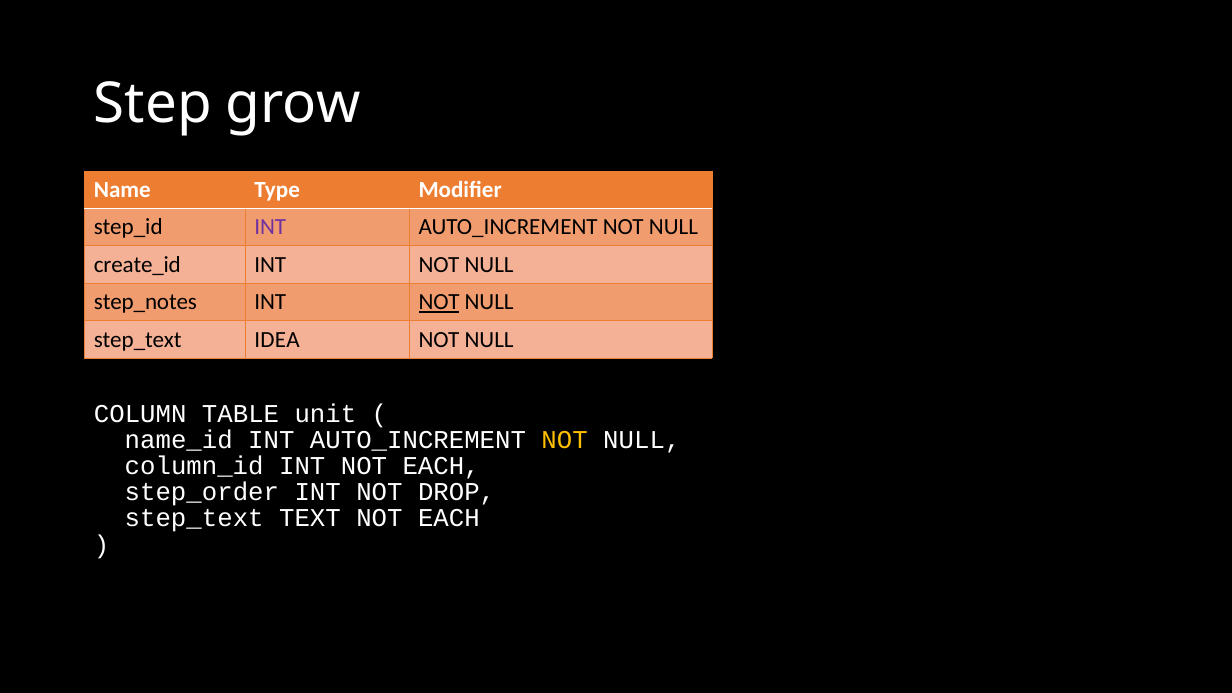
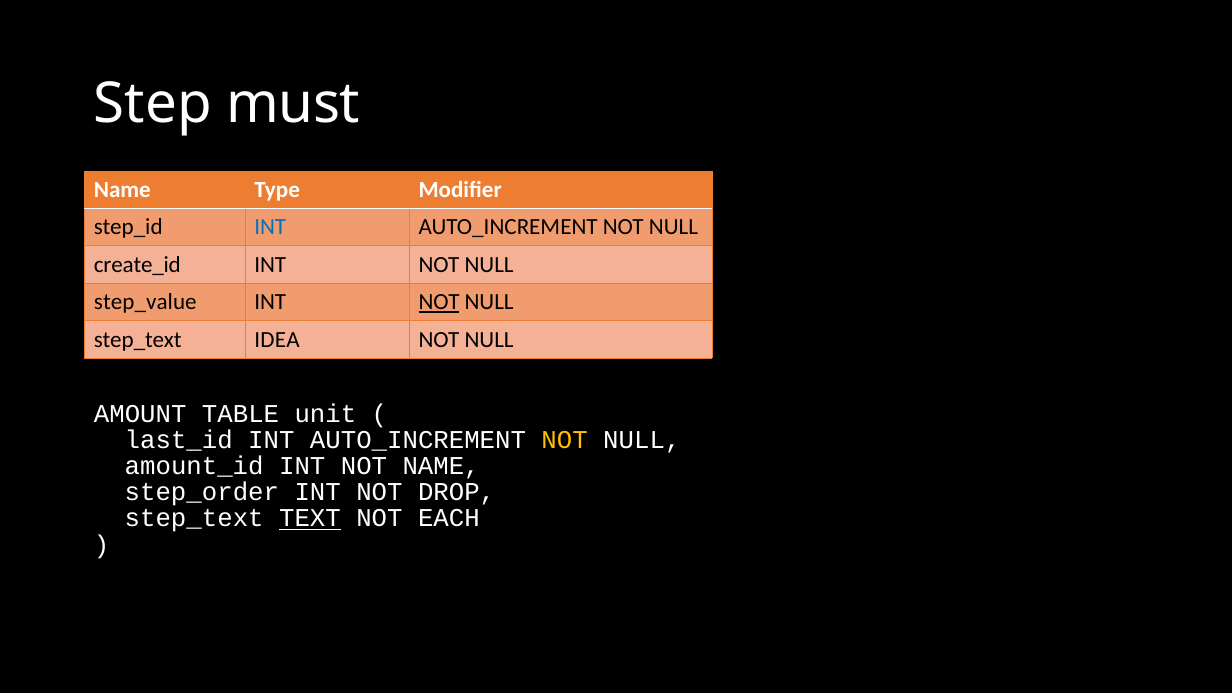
grow: grow -> must
INT at (270, 227) colour: purple -> blue
step_notes: step_notes -> step_value
COLUMN: COLUMN -> AMOUNT
name_id: name_id -> last_id
column_id: column_id -> amount_id
INT NOT EACH: EACH -> NAME
TEXT underline: none -> present
